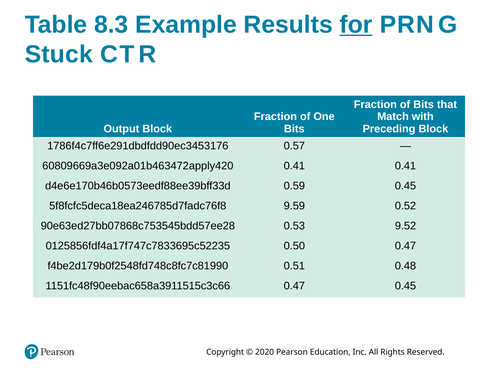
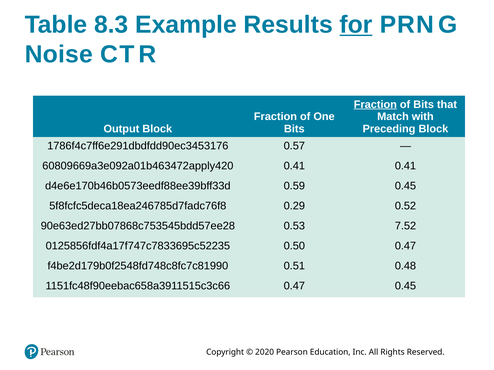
Stuck: Stuck -> Noise
Fraction at (375, 105) underline: none -> present
9.59: 9.59 -> 0.29
9.52: 9.52 -> 7.52
